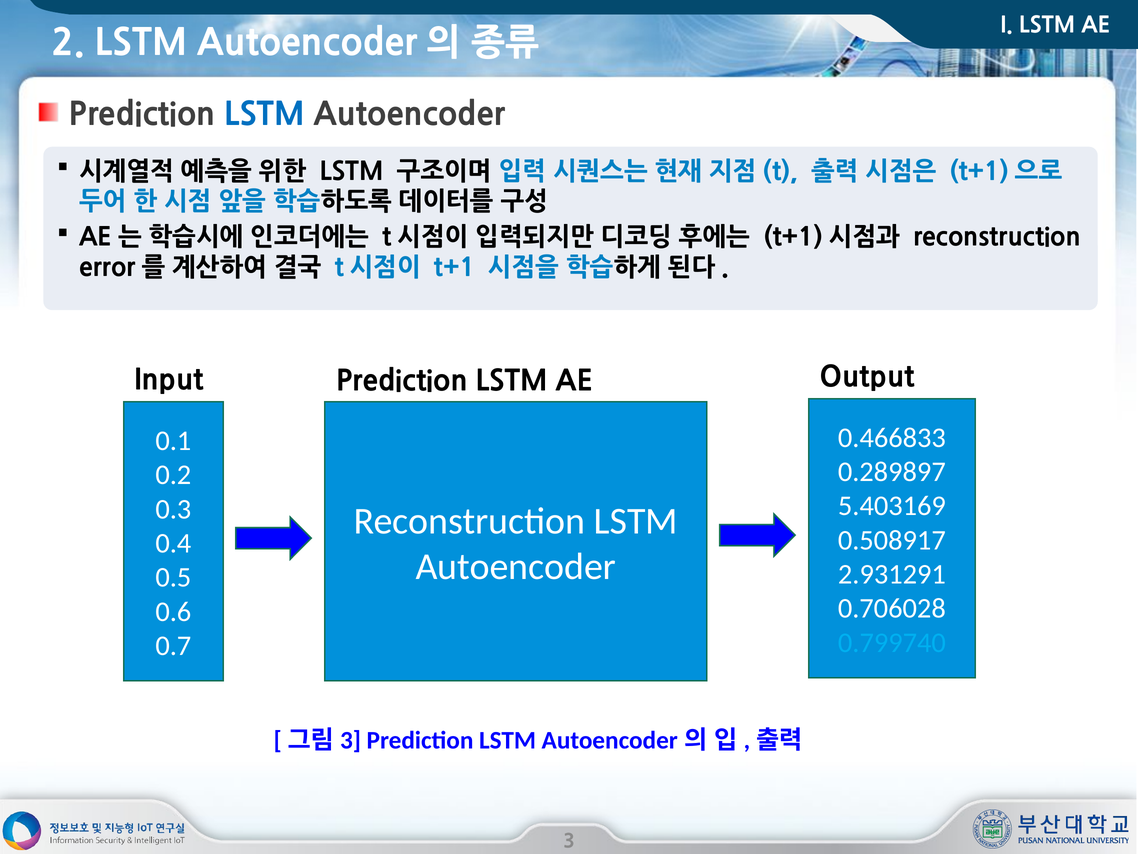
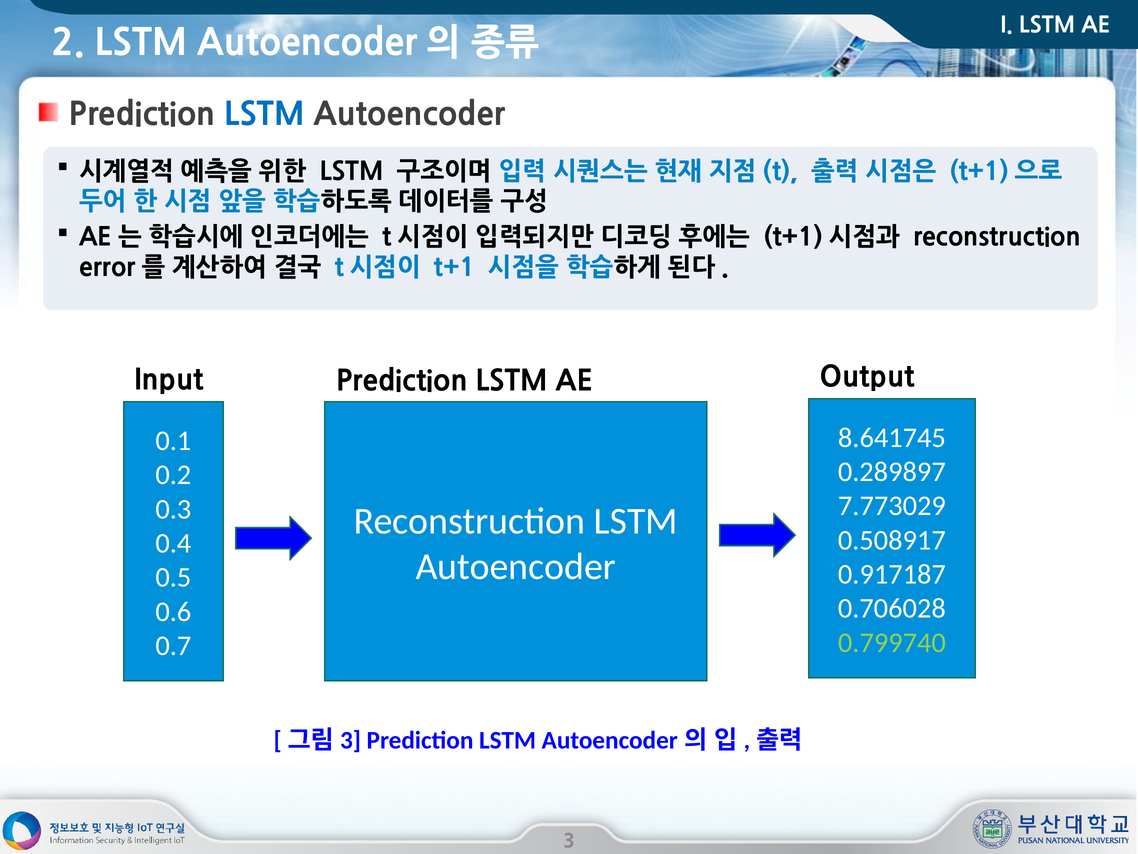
0.466833: 0.466833 -> 8.641745
5.403169: 5.403169 -> 7.773029
2.931291: 2.931291 -> 0.917187
0.799740 colour: light blue -> light green
